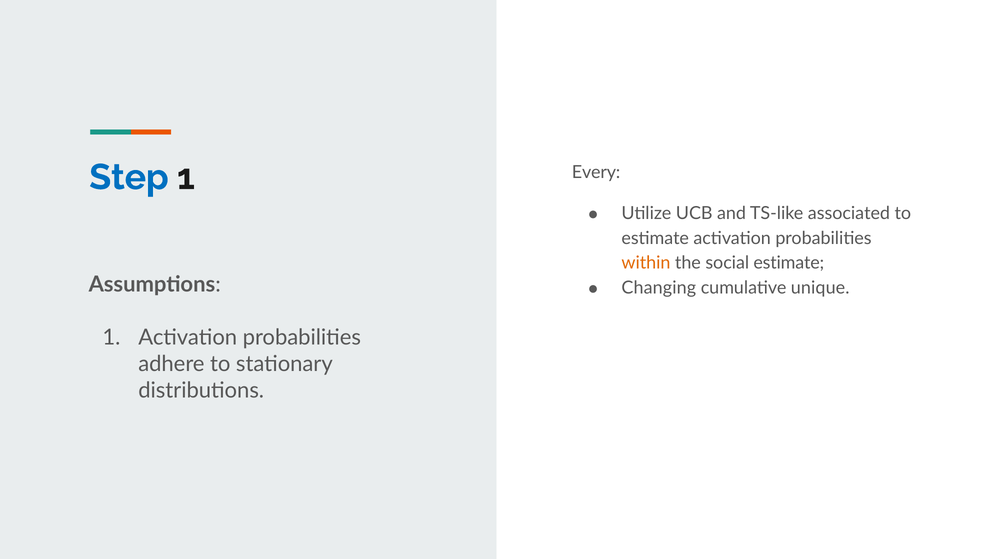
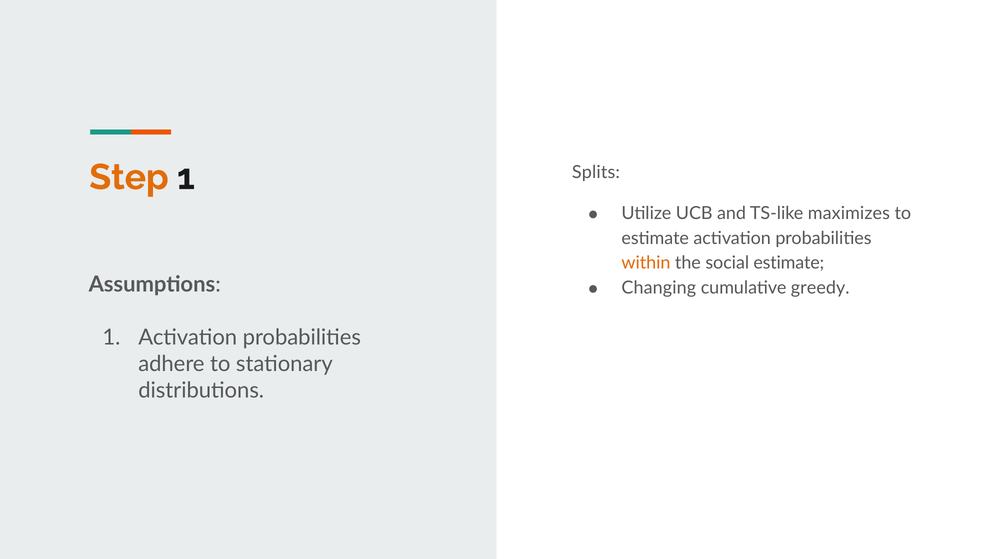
Step colour: blue -> orange
Every: Every -> Splits
associated: associated -> maximizes
unique: unique -> greedy
